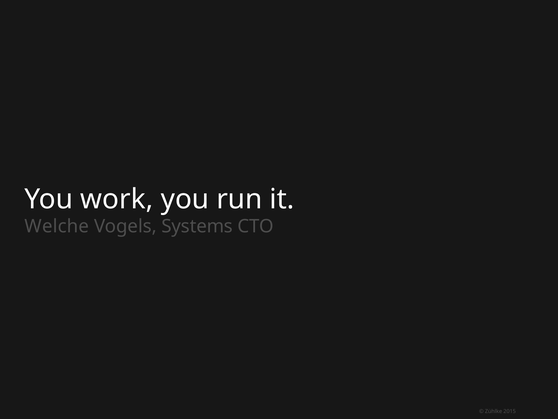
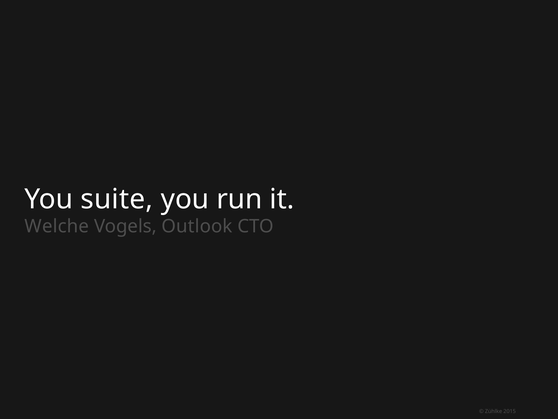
work: work -> suite
Systems: Systems -> Outlook
